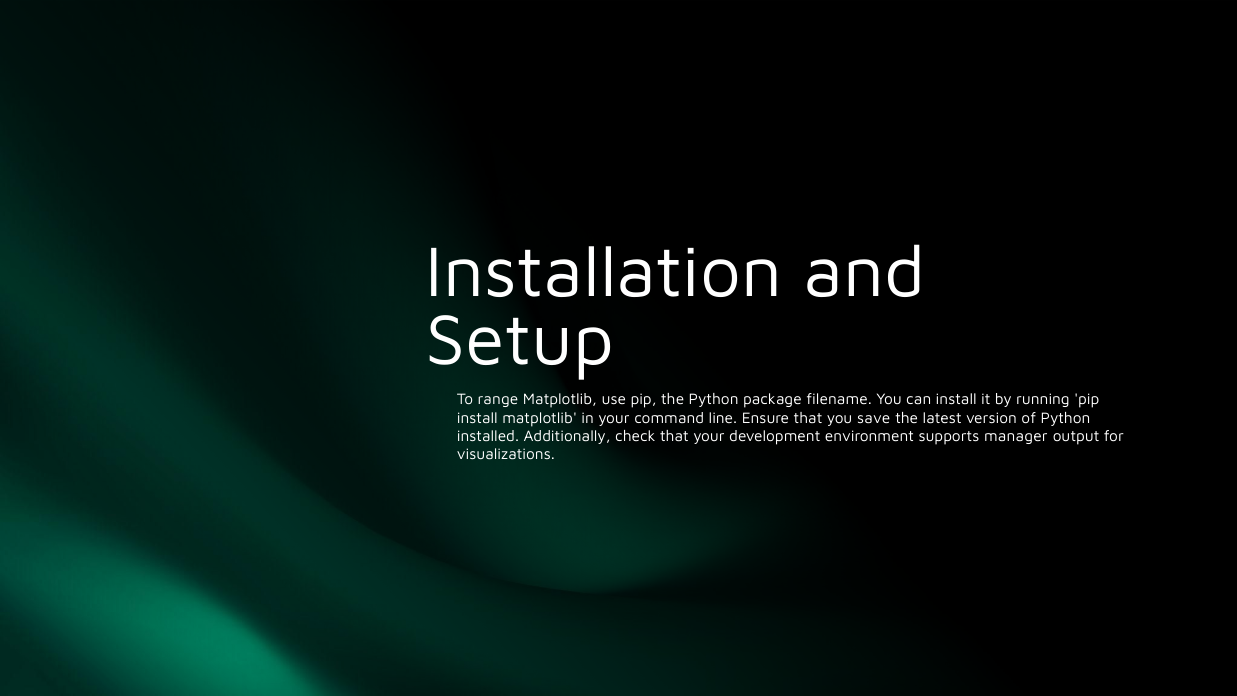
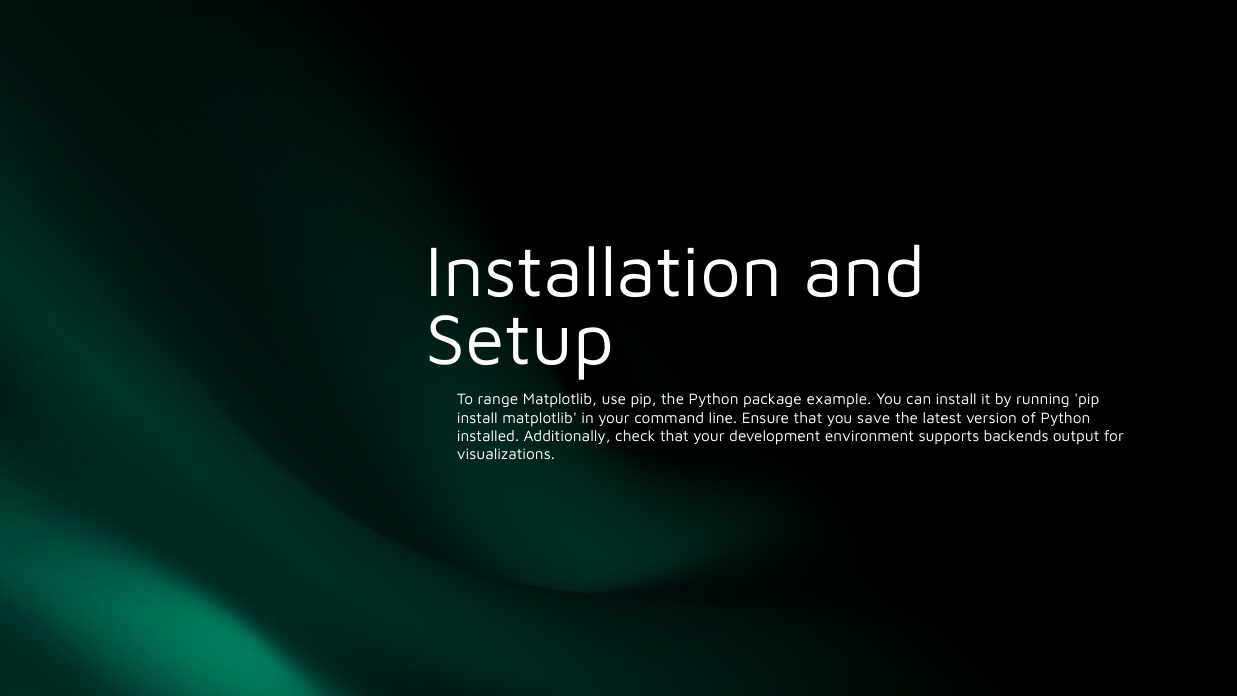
filename: filename -> example
manager: manager -> backends
